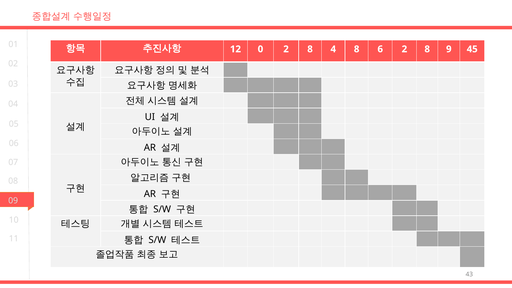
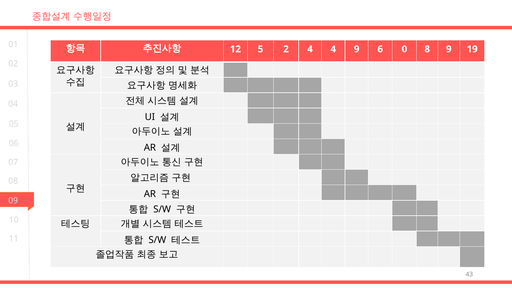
0: 0 -> 5
8 at (310, 49): 8 -> 4
4 8: 8 -> 9
6 2: 2 -> 0
45: 45 -> 19
